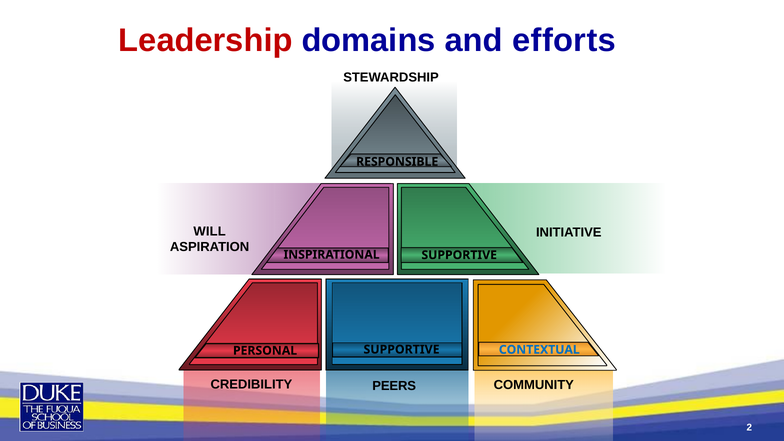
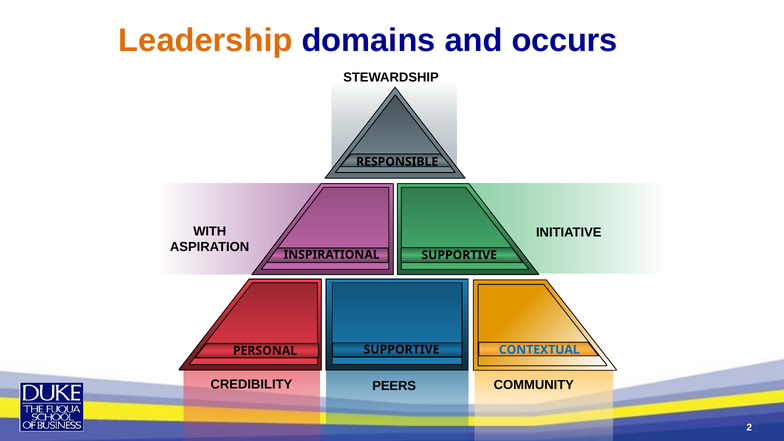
Leadership colour: red -> orange
efforts: efforts -> occurs
WILL: WILL -> WITH
